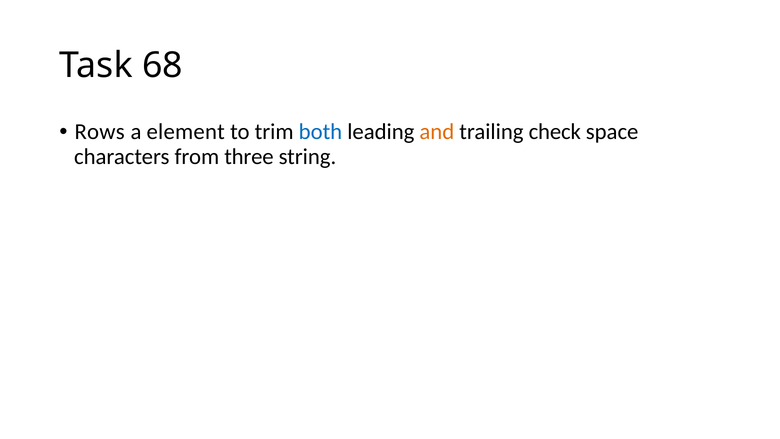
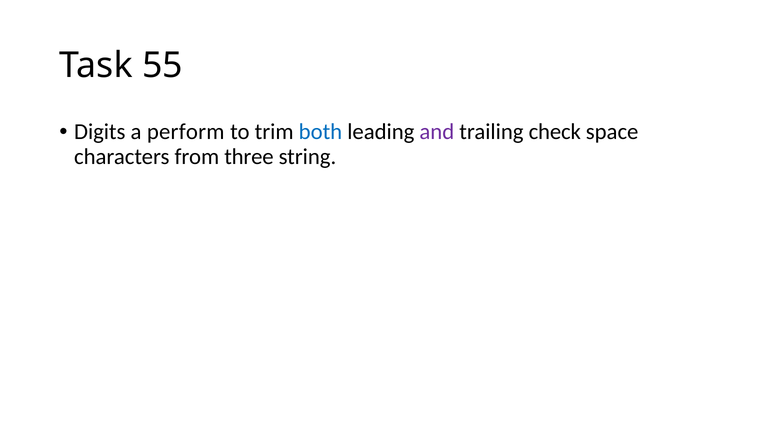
68: 68 -> 55
Rows: Rows -> Digits
element: element -> perform
and colour: orange -> purple
